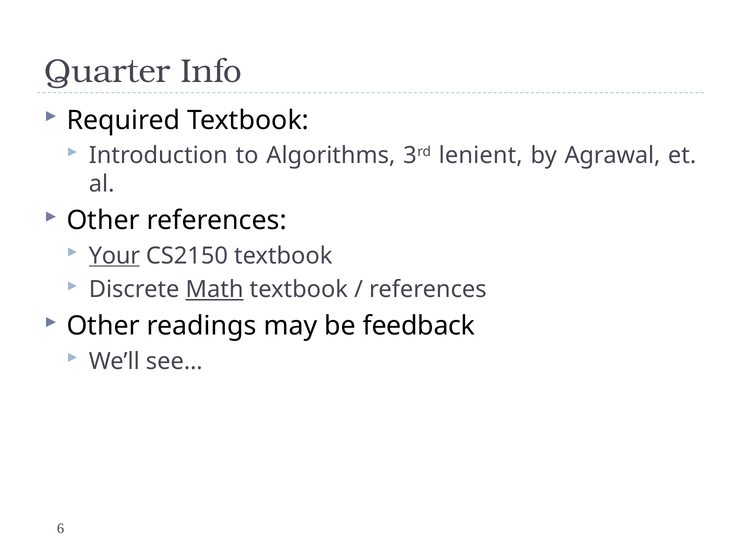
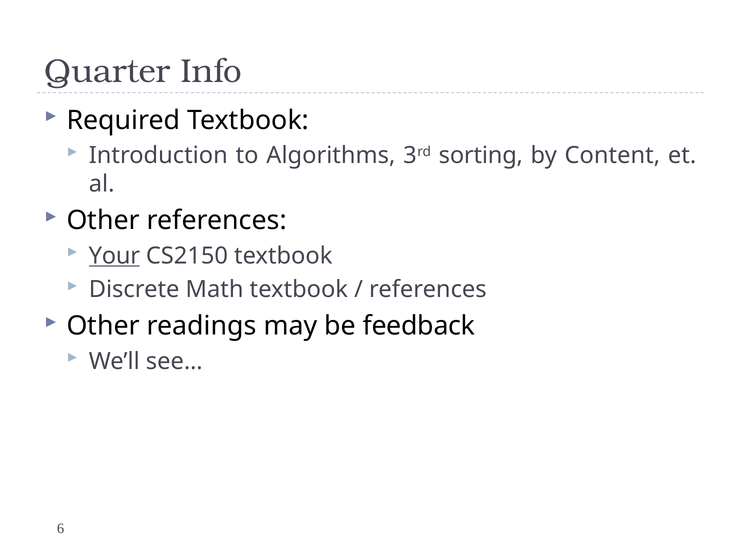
lenient: lenient -> sorting
Agrawal: Agrawal -> Content
Math underline: present -> none
